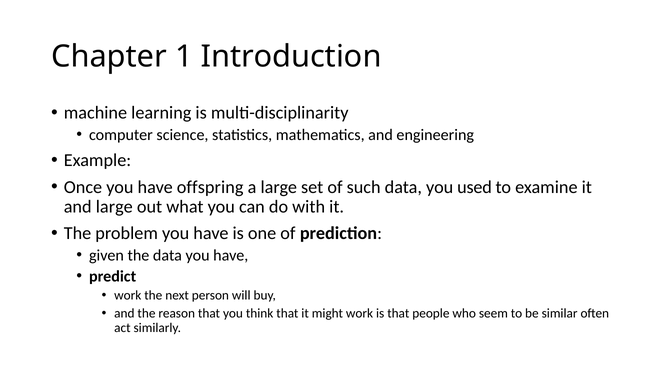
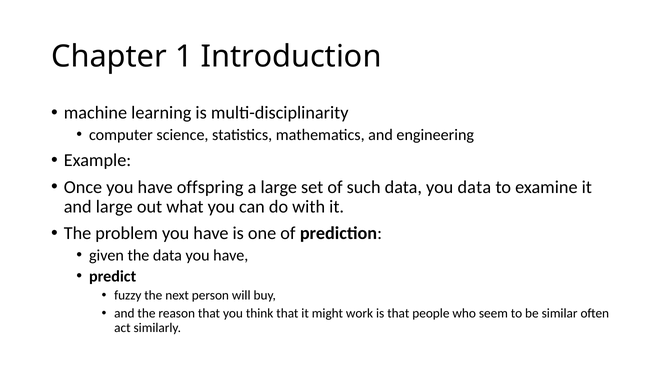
you used: used -> data
work at (128, 296): work -> fuzzy
